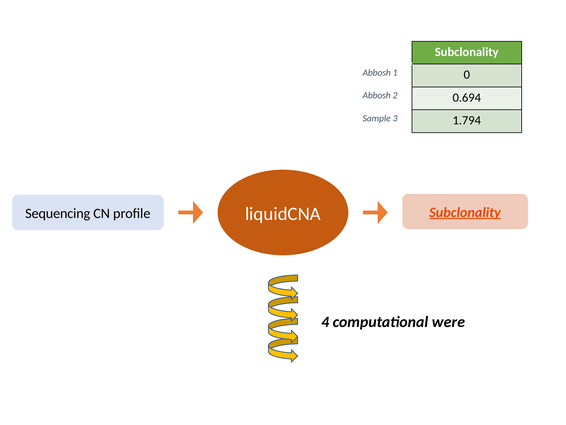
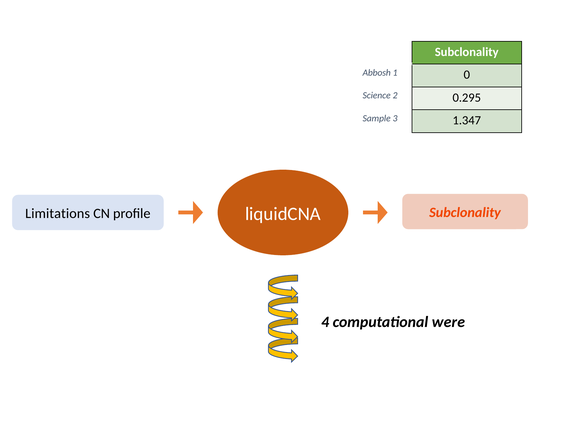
Abbosh at (377, 95): Abbosh -> Science
0.694: 0.694 -> 0.295
1.794: 1.794 -> 1.347
Sequencing: Sequencing -> Limitations
Subclonality at (465, 212) underline: present -> none
